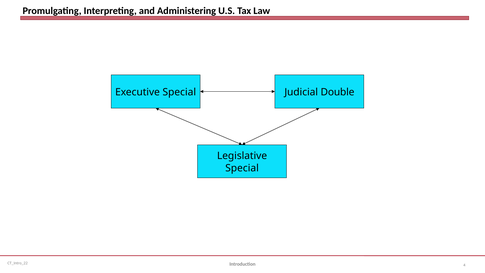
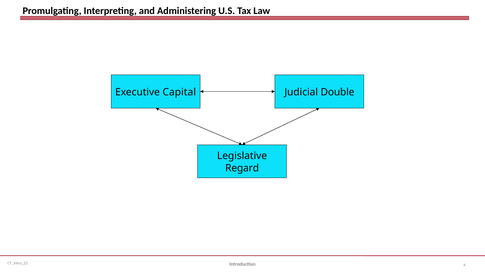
Executive Special: Special -> Capital
Special at (242, 168): Special -> Regard
